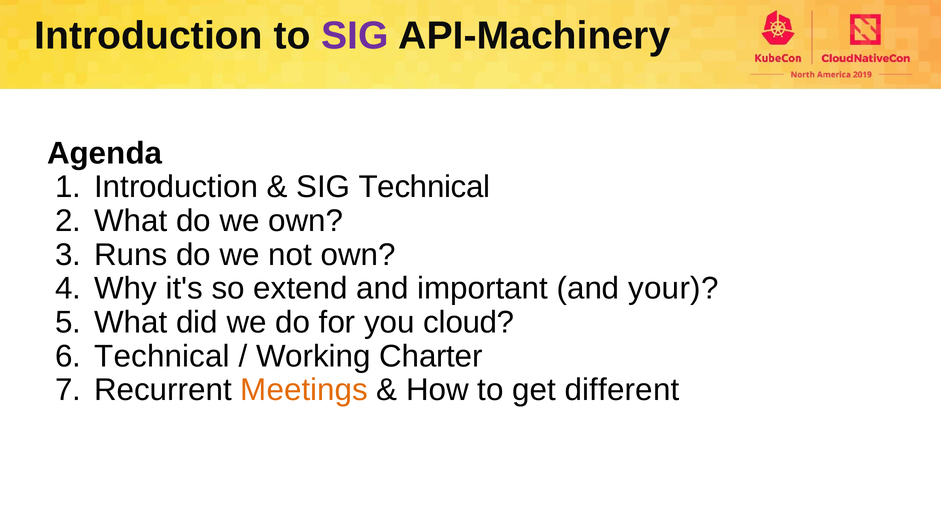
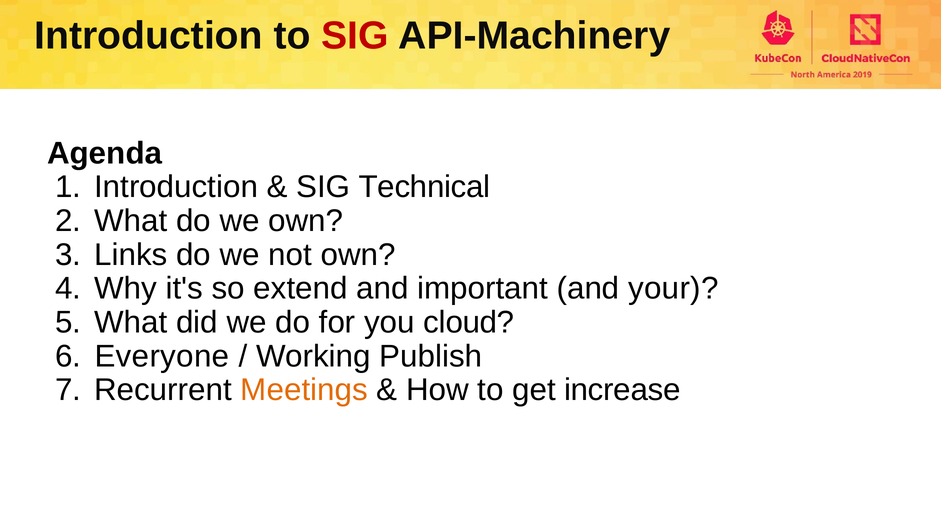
SIG at (355, 36) colour: purple -> red
Runs: Runs -> Links
Technical at (162, 356): Technical -> Everyone
Charter: Charter -> Publish
different: different -> increase
